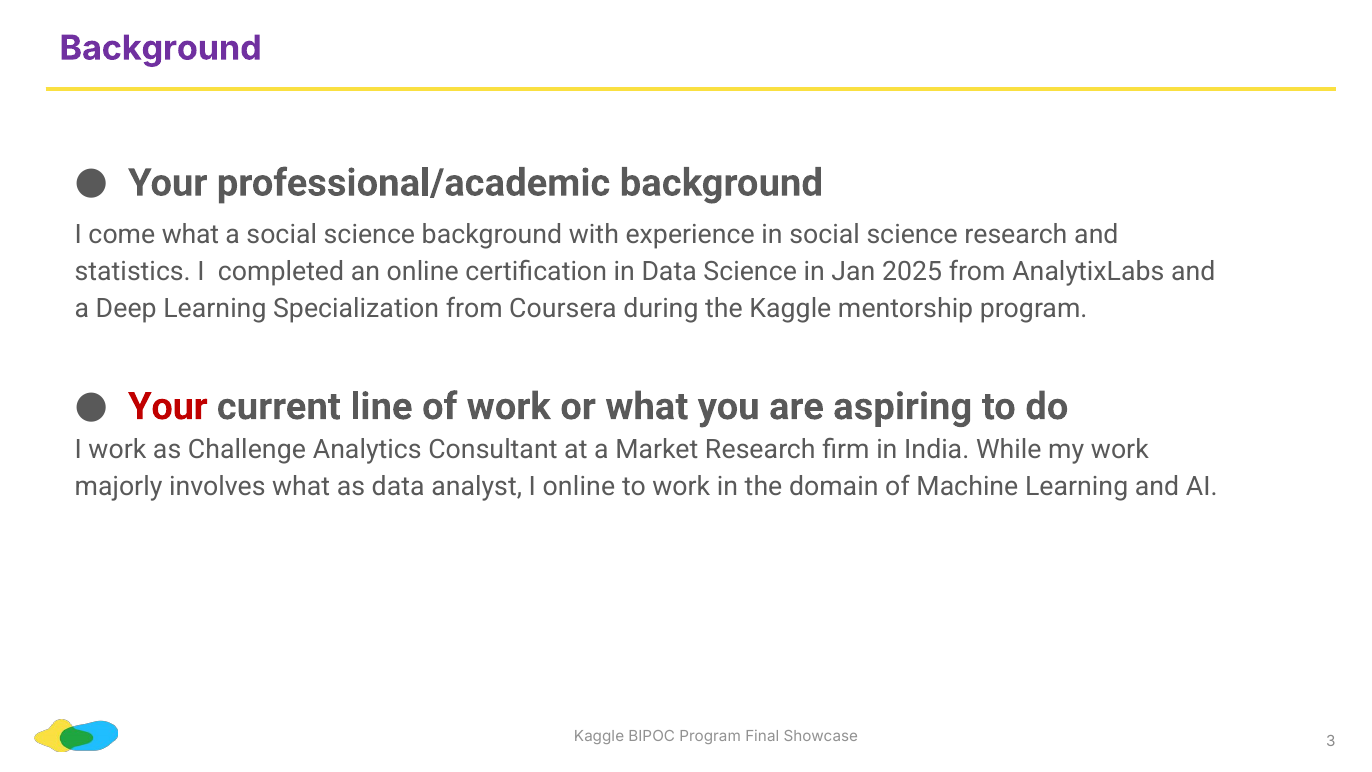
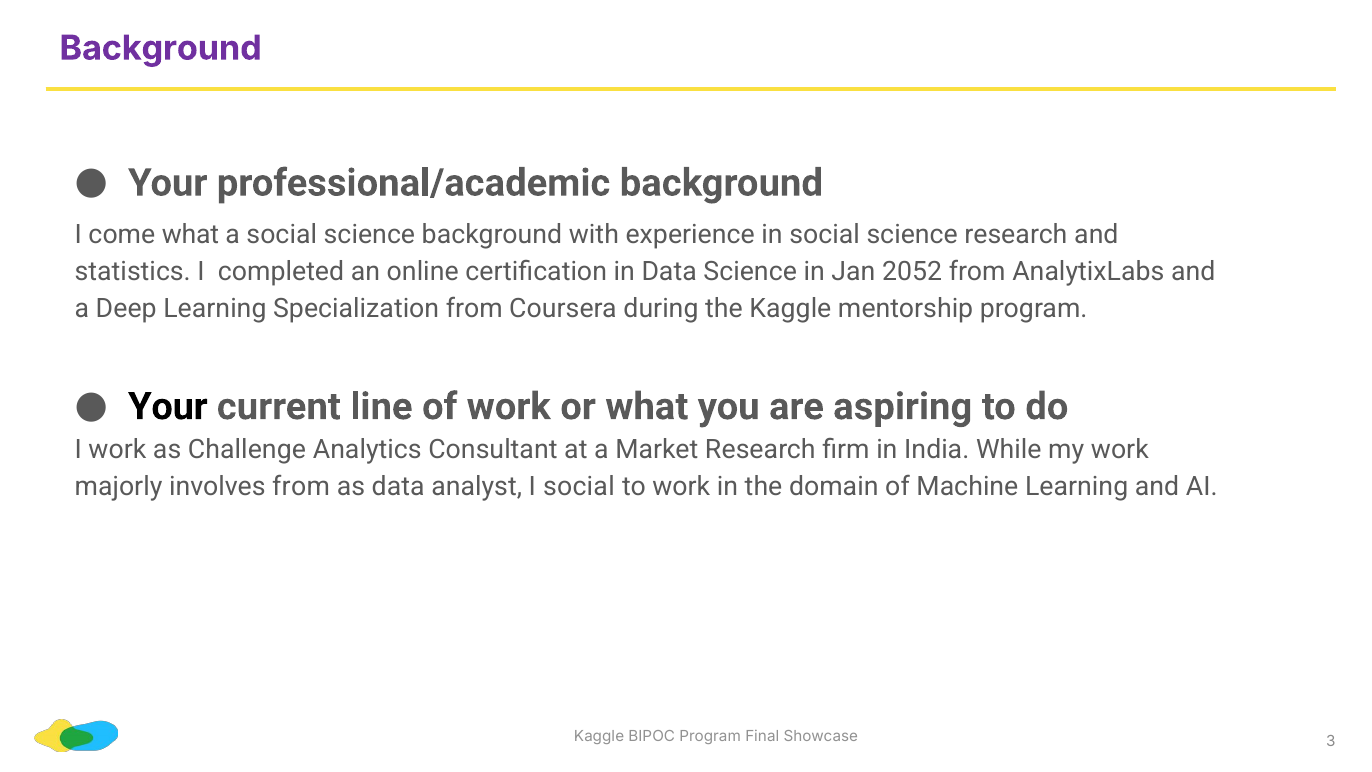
2025: 2025 -> 2052
Your at (168, 407) colour: red -> black
involves what: what -> from
I online: online -> social
